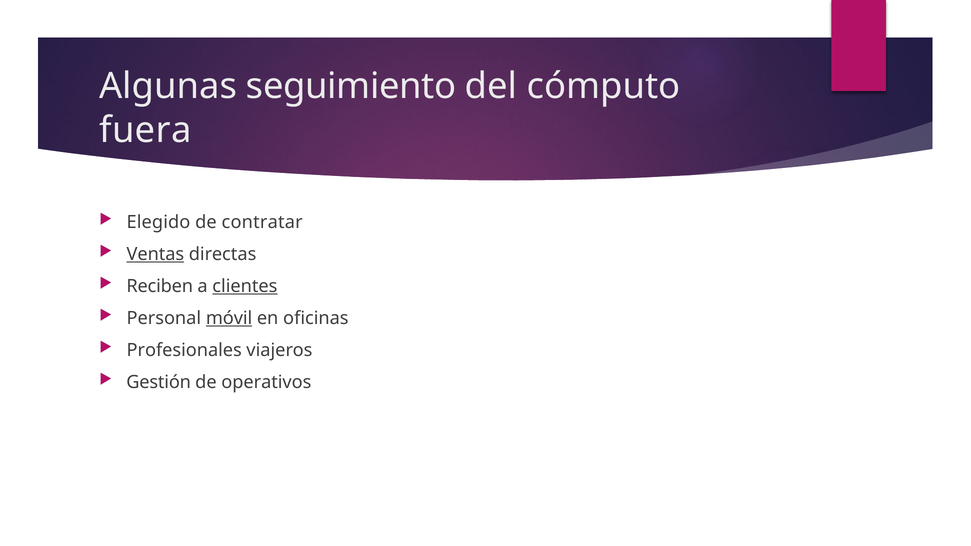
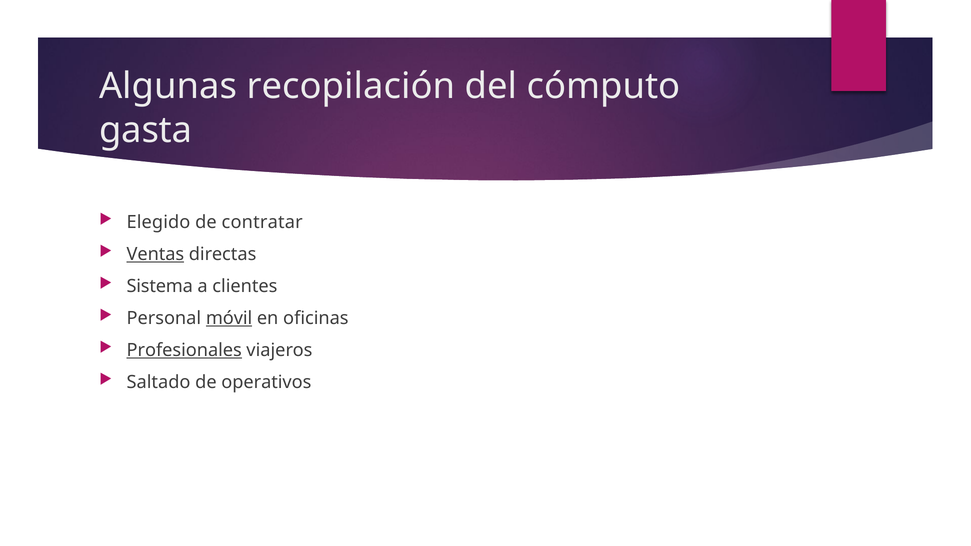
seguimiento: seguimiento -> recopilación
fuera: fuera -> gasta
Reciben: Reciben -> Sistema
clientes underline: present -> none
Profesionales underline: none -> present
Gestión: Gestión -> Saltado
